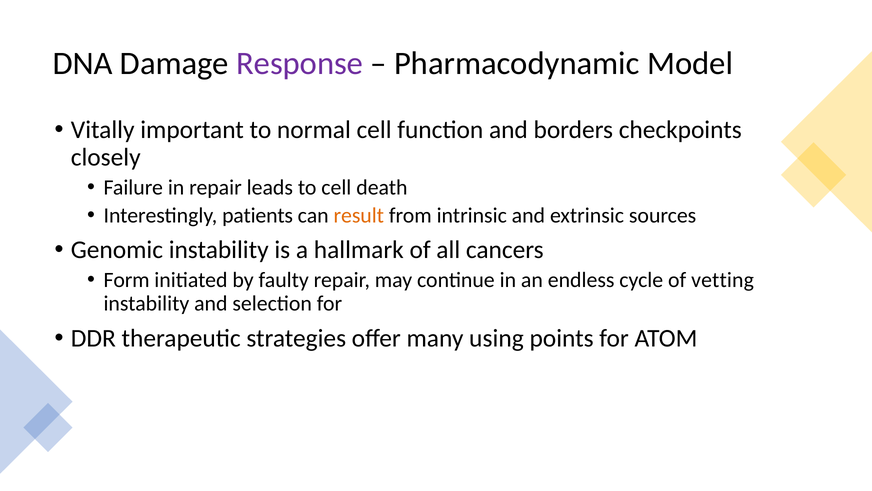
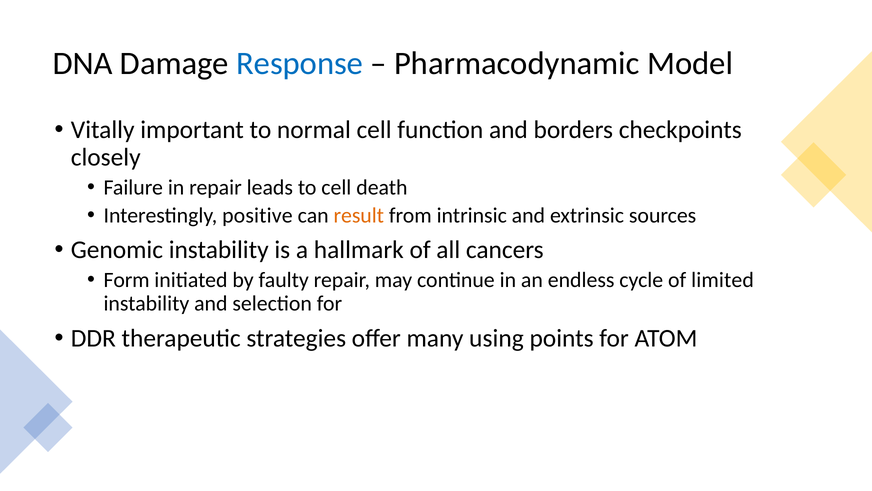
Response colour: purple -> blue
patients: patients -> positive
vetting: vetting -> limited
